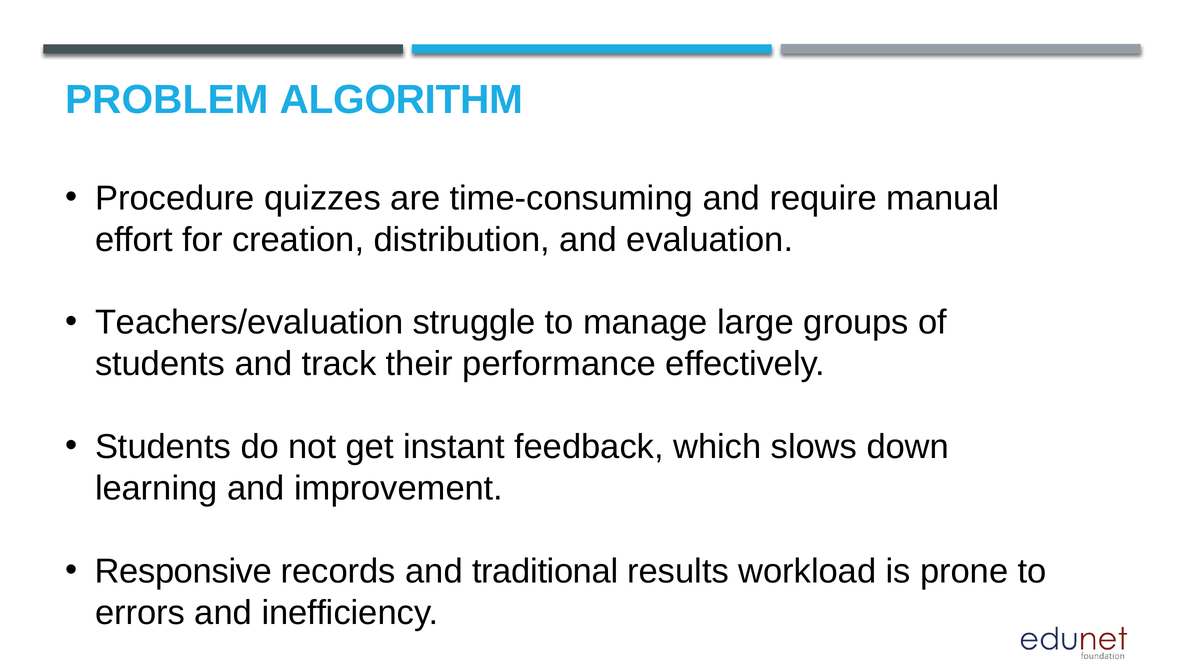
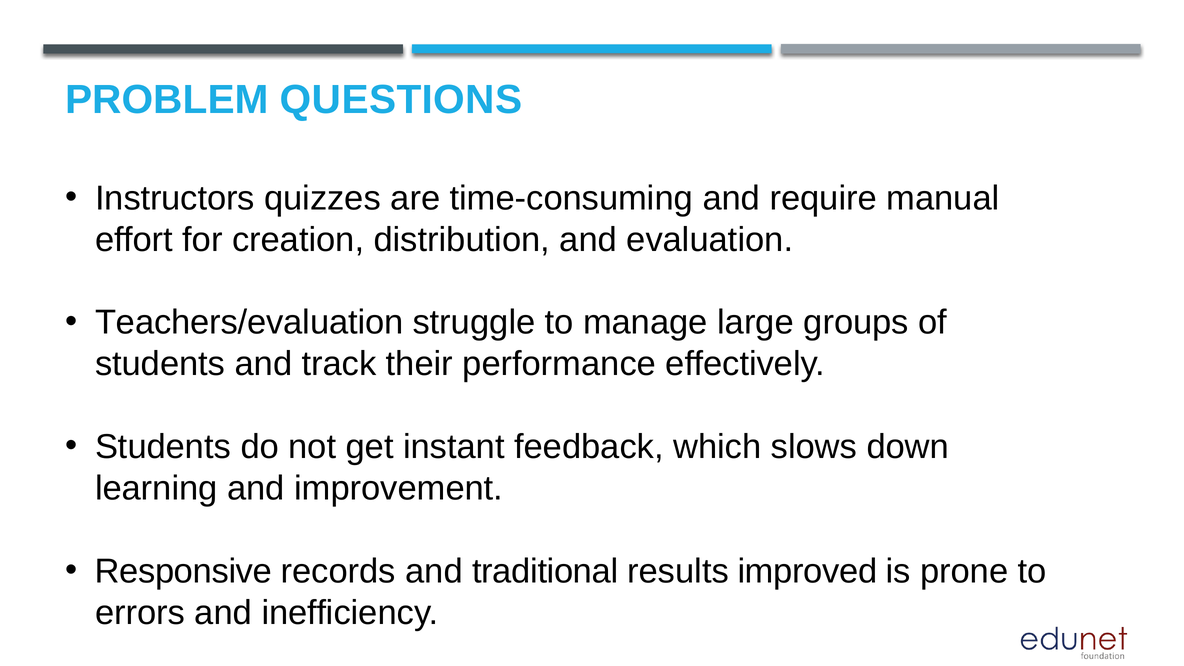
ALGORITHM: ALGORITHM -> QUESTIONS
Procedure: Procedure -> Instructors
workload: workload -> improved
